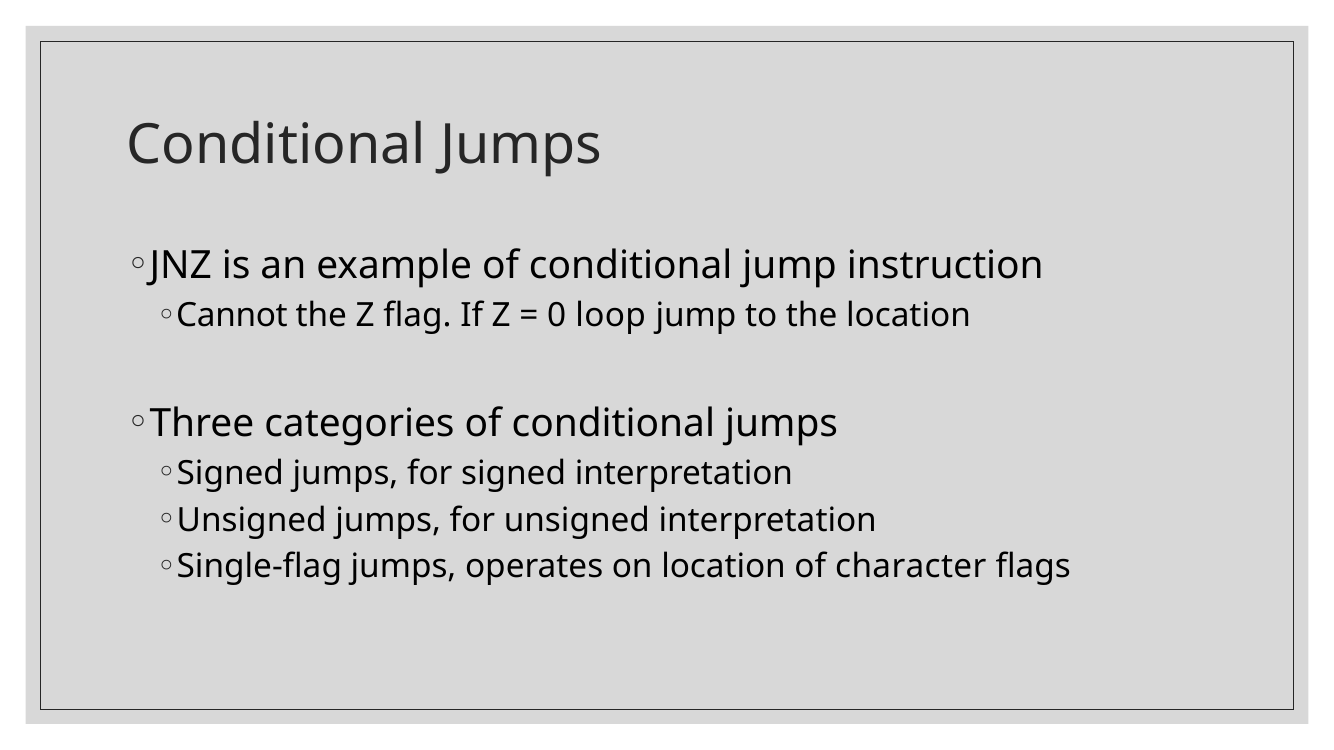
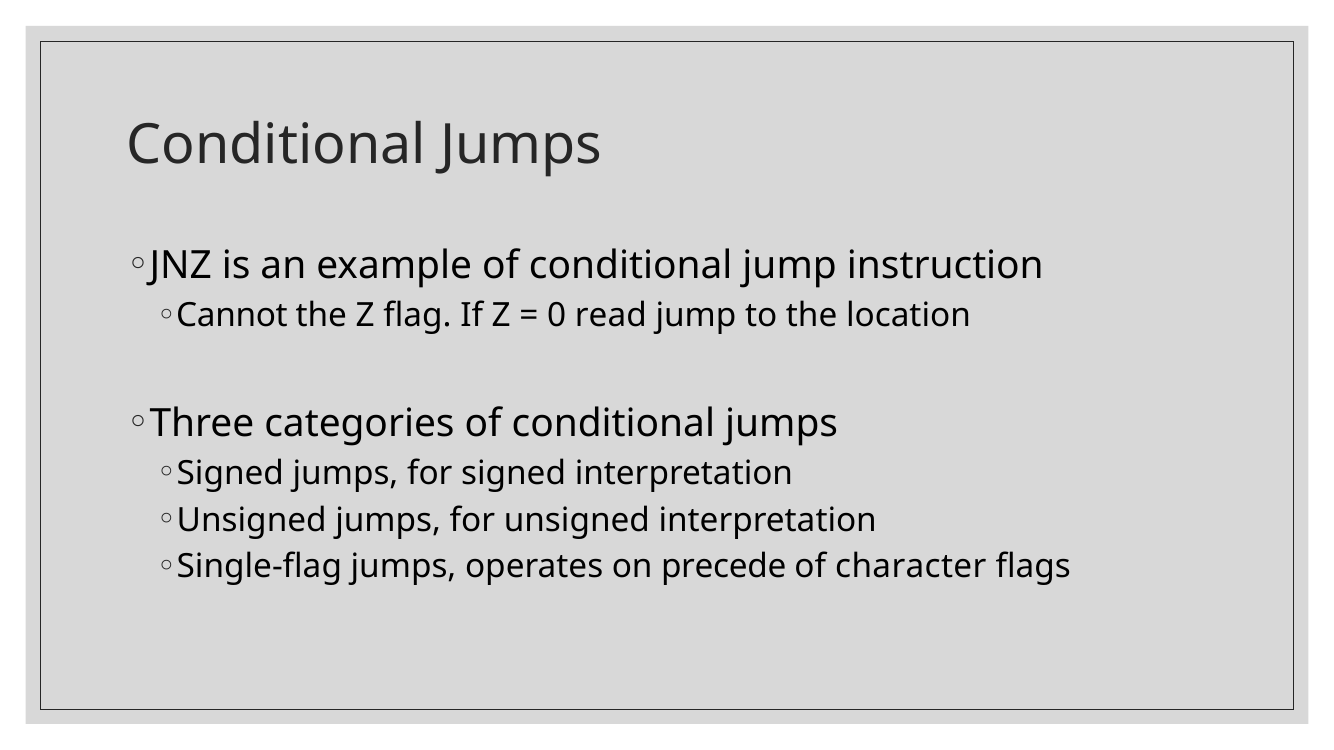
loop: loop -> read
on location: location -> precede
